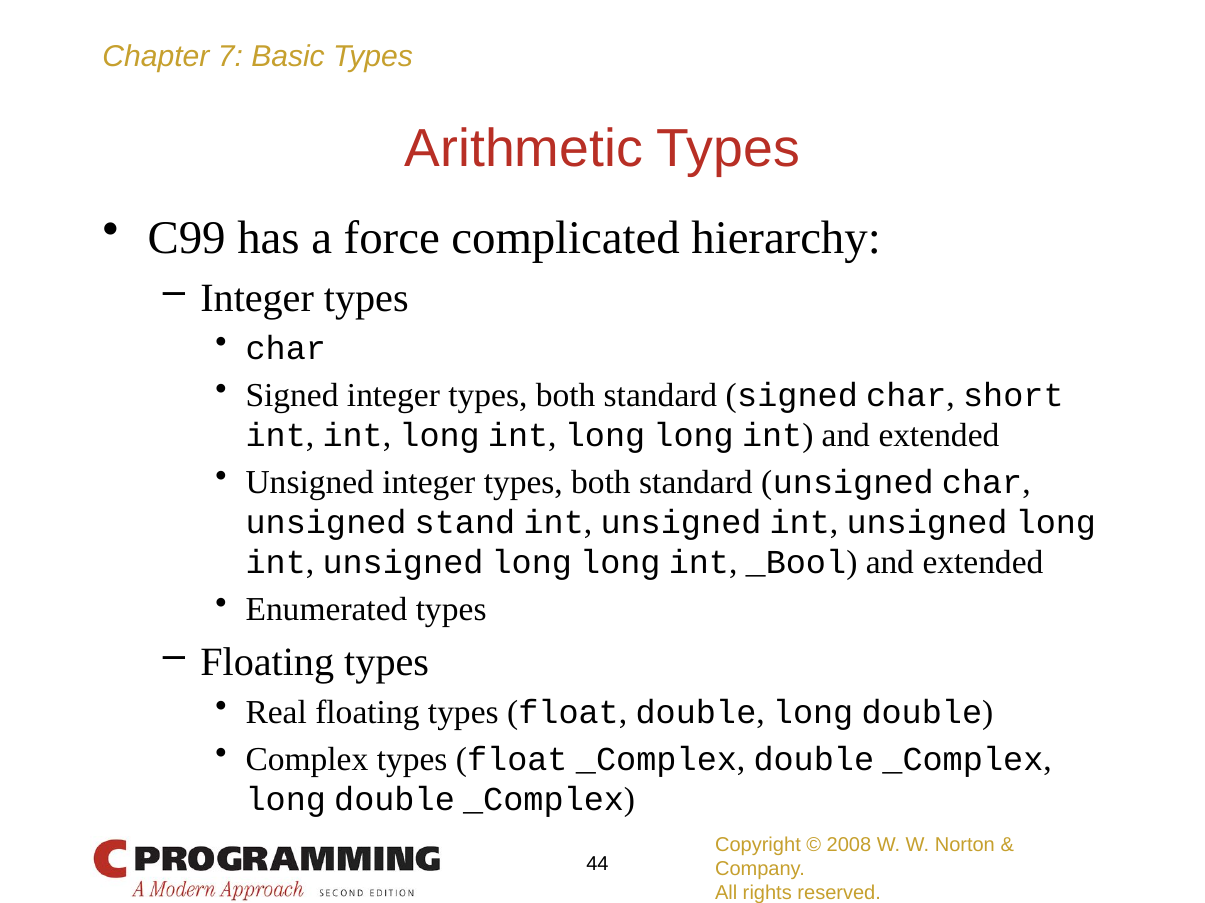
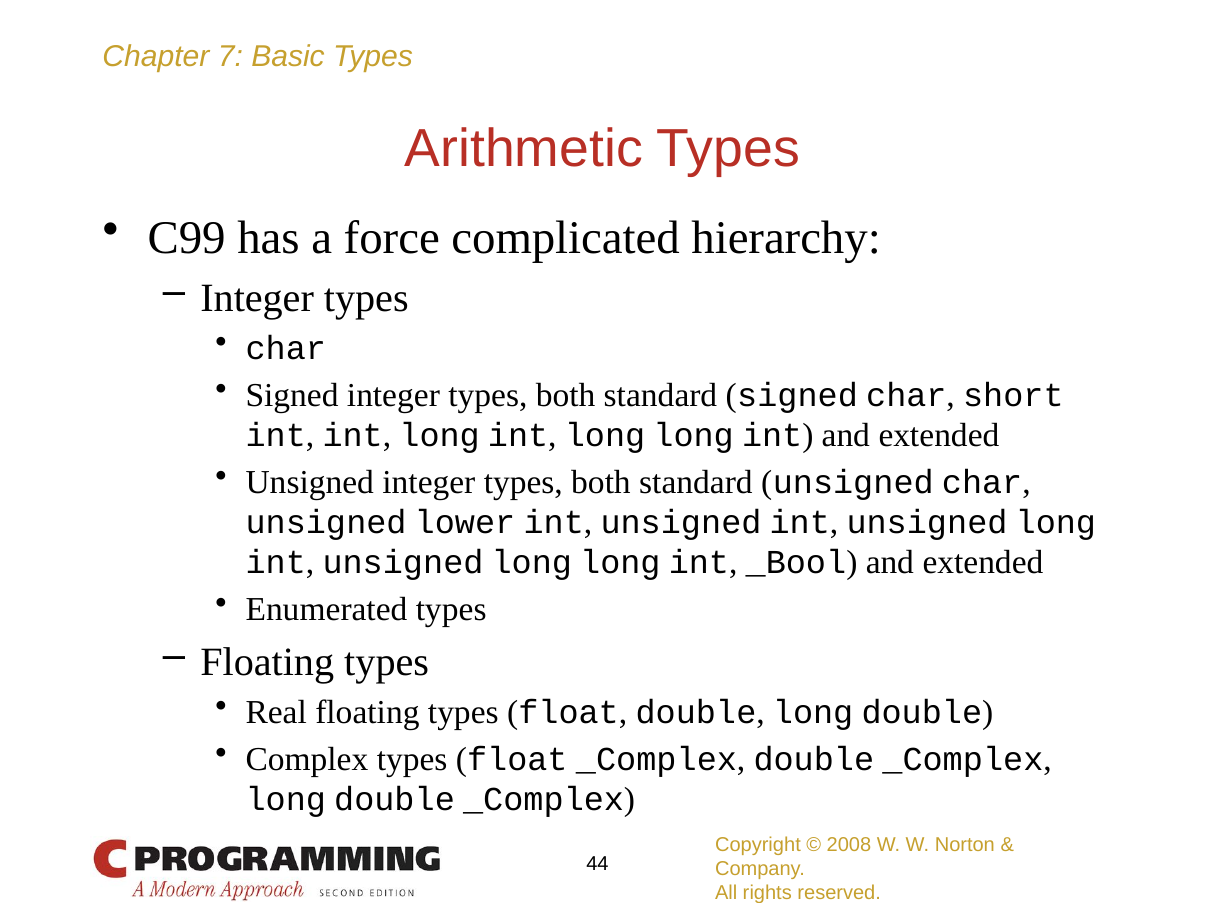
stand: stand -> lower
